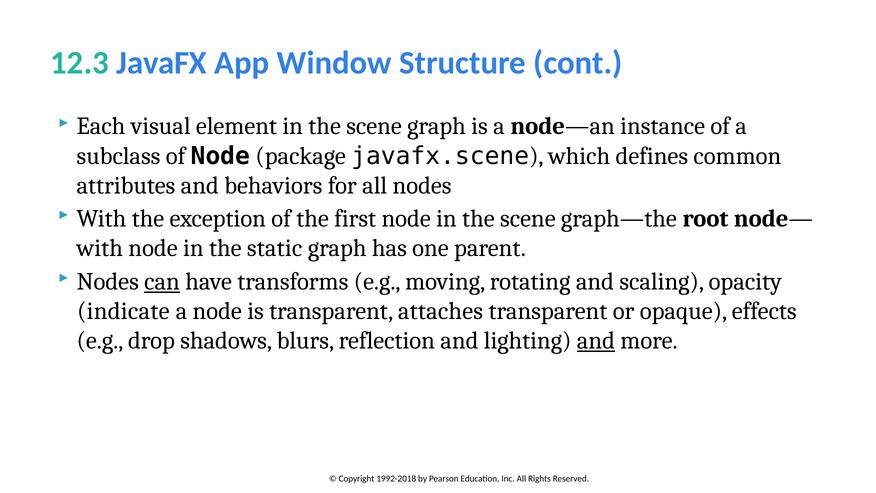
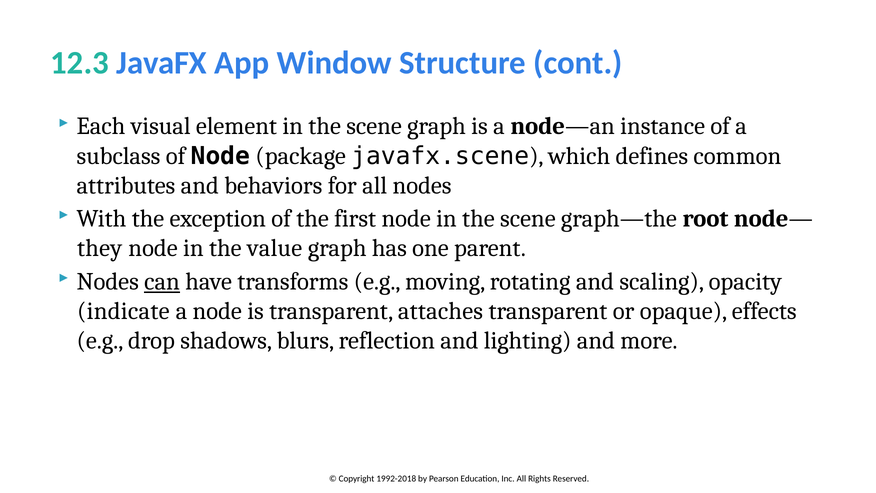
with at (100, 248): with -> they
static: static -> value
and at (596, 341) underline: present -> none
